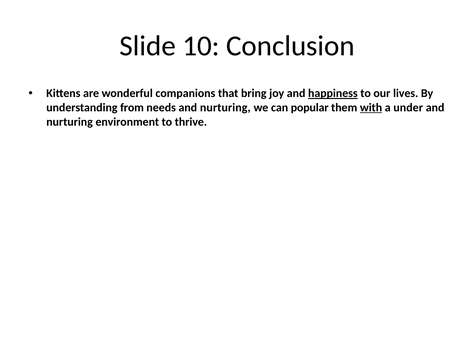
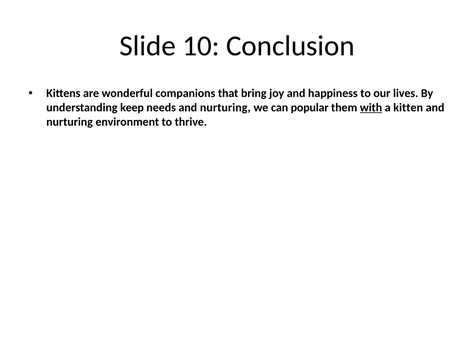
happiness underline: present -> none
from: from -> keep
under: under -> kitten
